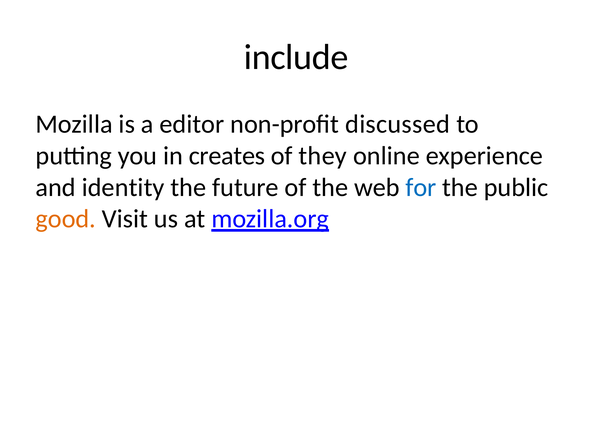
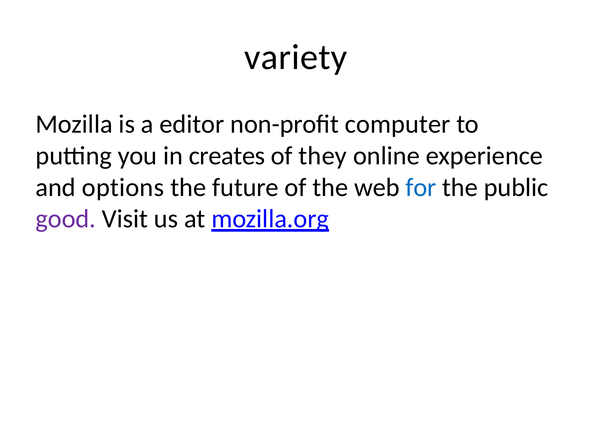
include: include -> variety
discussed: discussed -> computer
identity: identity -> options
good colour: orange -> purple
